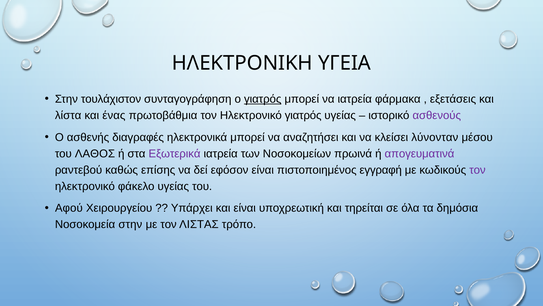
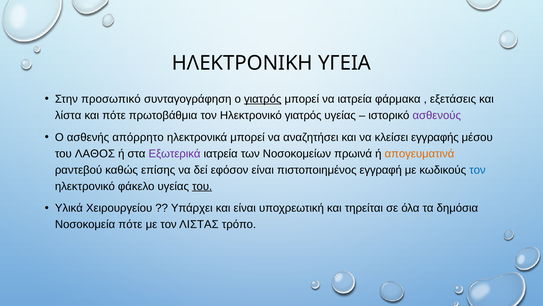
τουλάχιστον: τουλάχιστον -> προσωπικό
και ένας: ένας -> πότε
διαγραφές: διαγραφές -> απόρρητο
λύνονταν: λύνονταν -> εγγραφής
απογευματινά colour: purple -> orange
τον at (477, 170) colour: purple -> blue
του at (202, 186) underline: none -> present
Αφού: Αφού -> Υλικά
Νοσοκομεία στην: στην -> πότε
